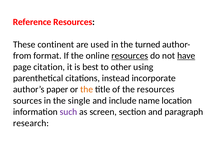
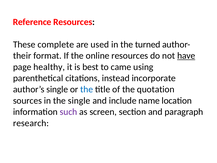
continent: continent -> complete
from: from -> their
resources at (130, 56) underline: present -> none
citation: citation -> healthy
other: other -> came
author’s paper: paper -> single
the at (87, 89) colour: orange -> blue
the resources: resources -> quotation
